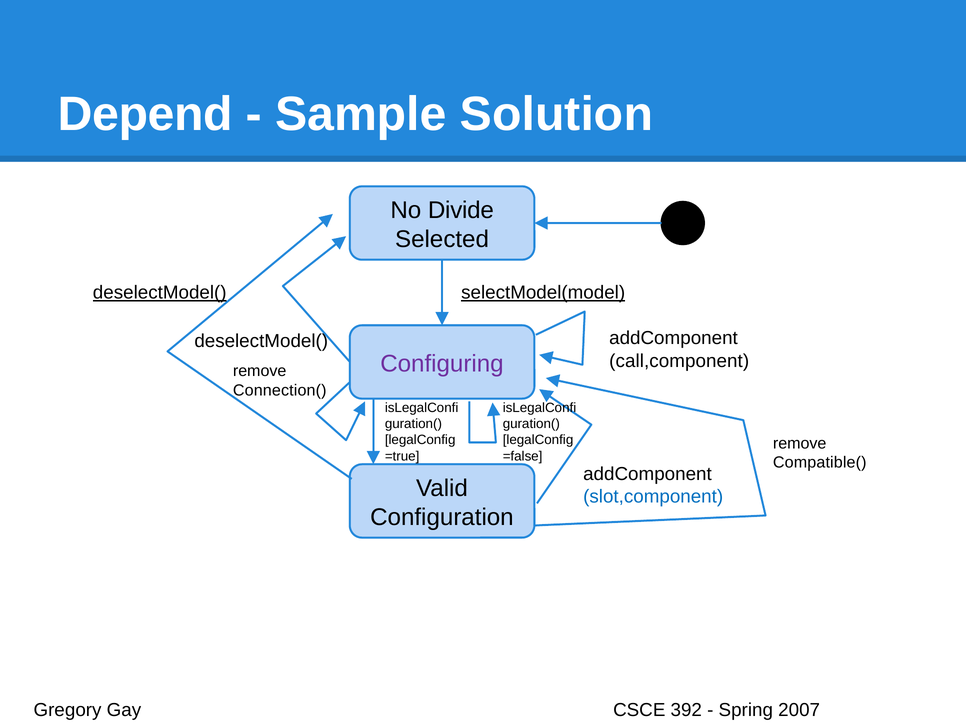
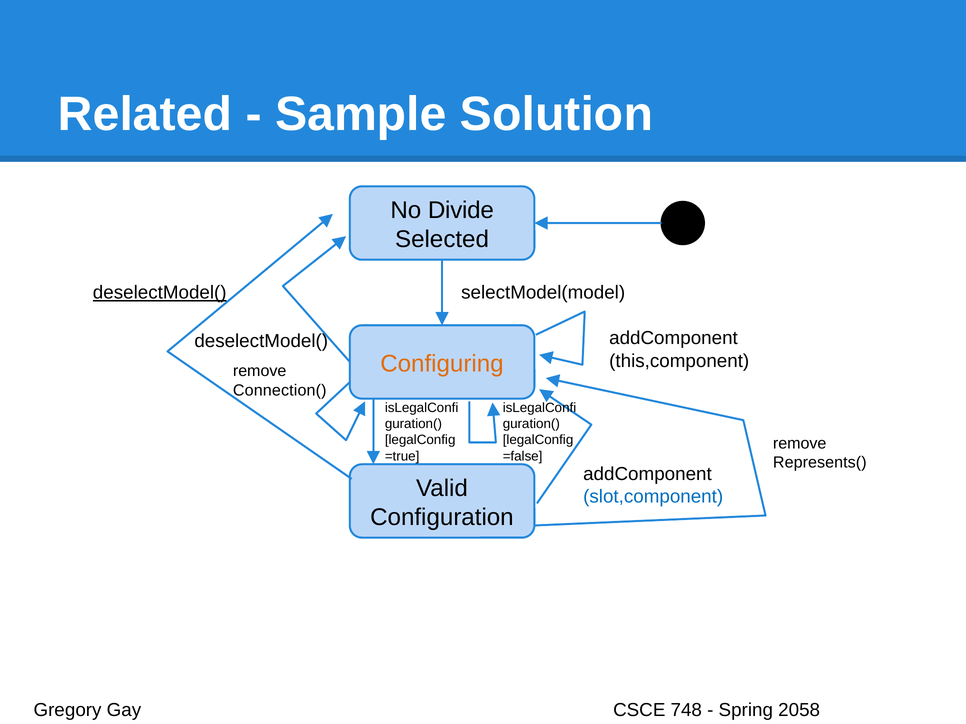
Depend: Depend -> Related
selectModel(model underline: present -> none
call,component: call,component -> this,component
Configuring colour: purple -> orange
Compatible(: Compatible( -> Represents(
392: 392 -> 748
2007: 2007 -> 2058
